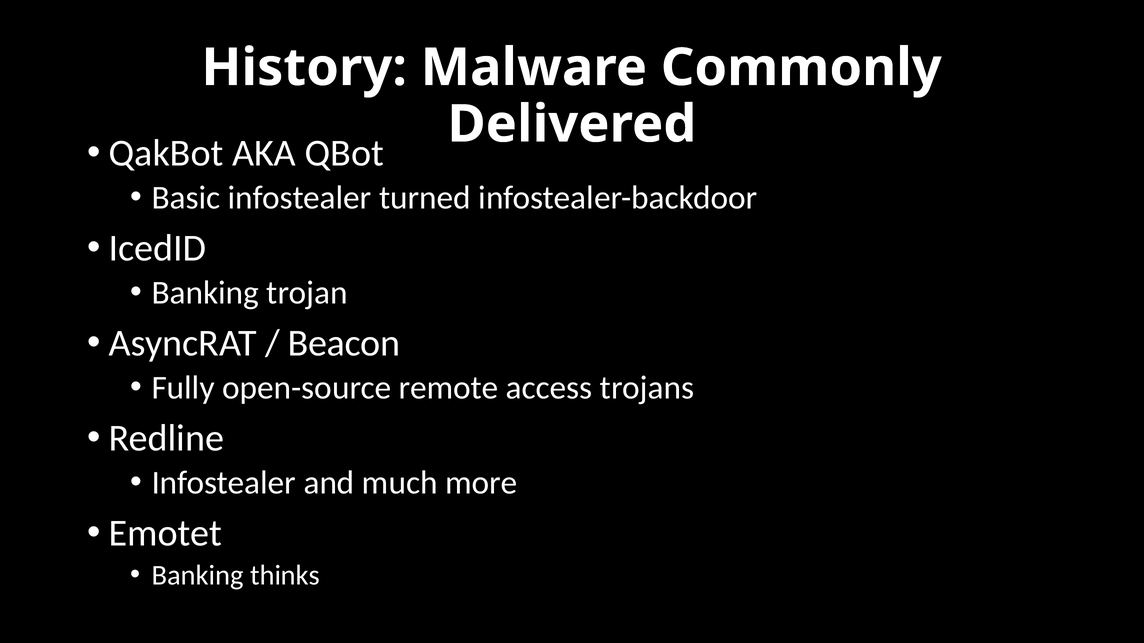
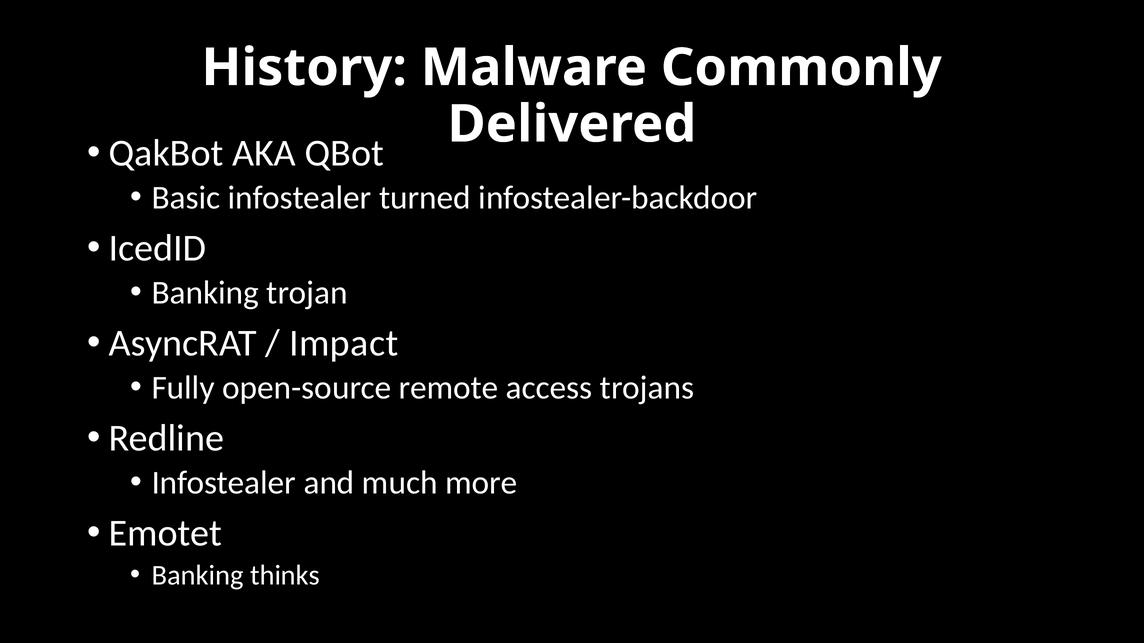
Beacon: Beacon -> Impact
